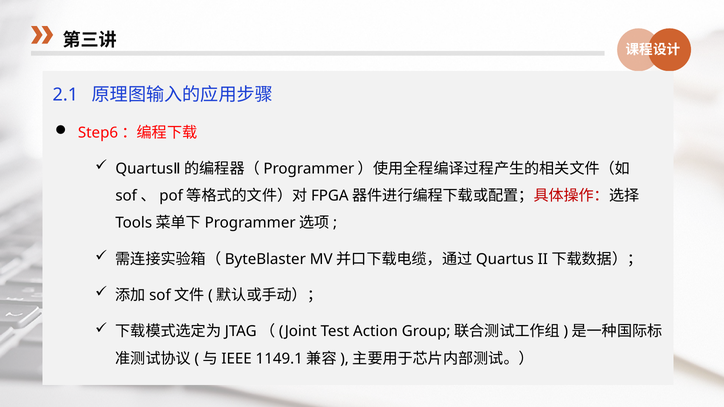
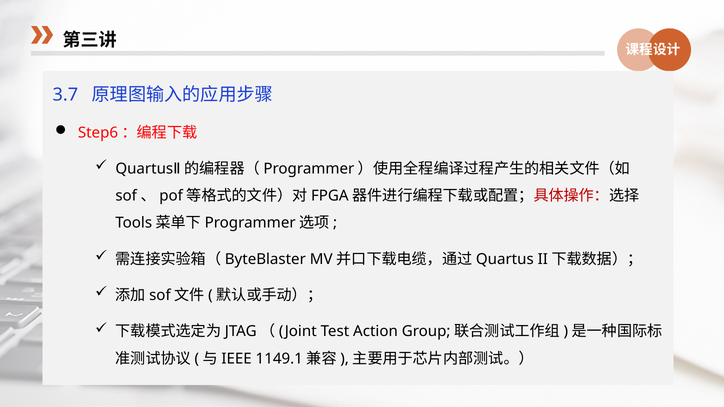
2.1: 2.1 -> 3.7
